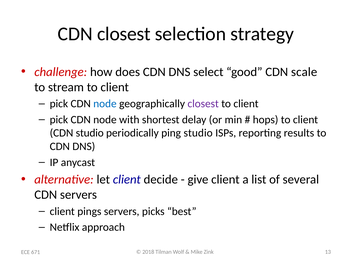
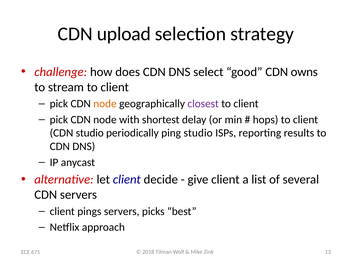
CDN closest: closest -> upload
scale: scale -> owns
node at (105, 104) colour: blue -> orange
